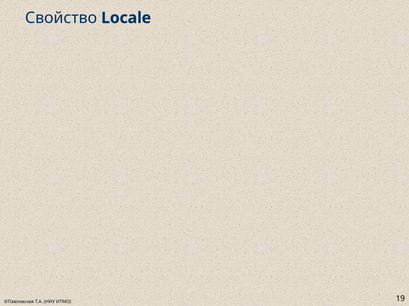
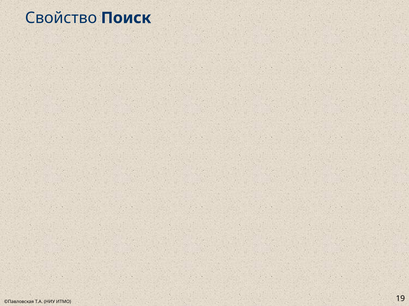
Locale: Locale -> Поиск
